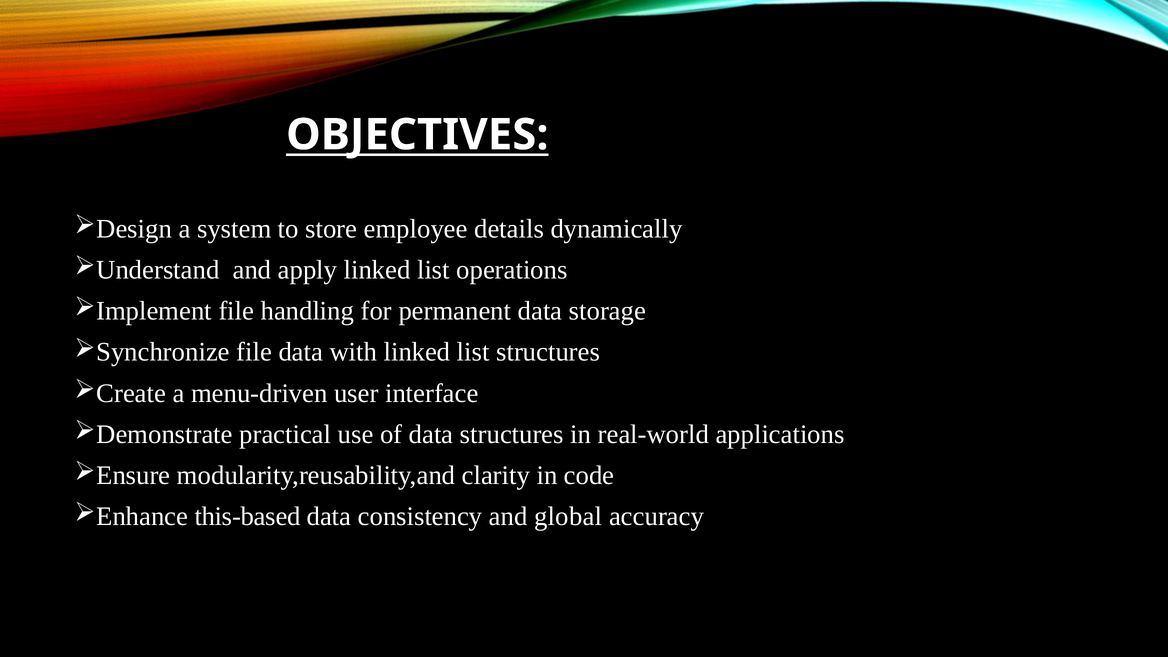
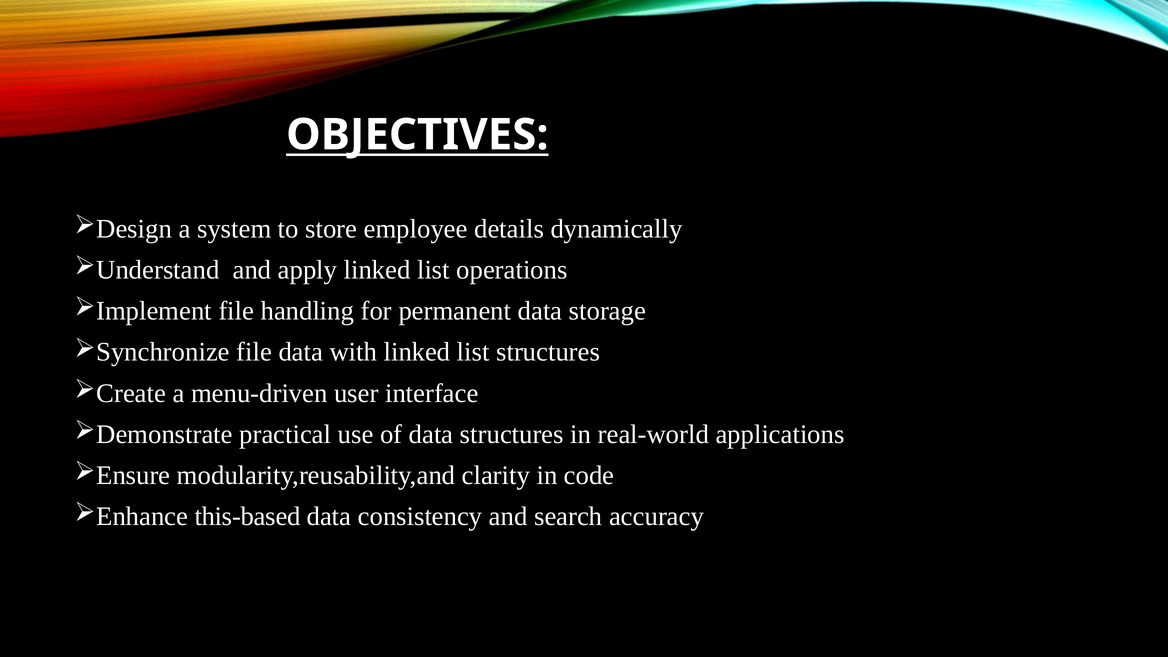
global: global -> search
